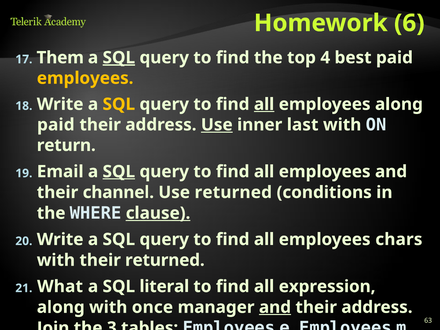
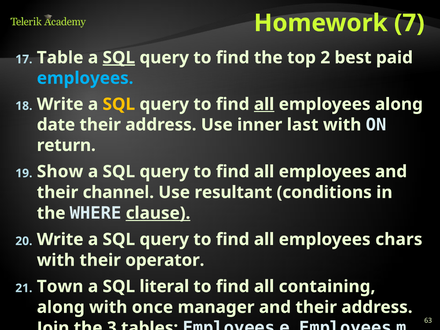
6: 6 -> 7
Them: Them -> Table
4: 4 -> 2
employees at (85, 78) colour: yellow -> light blue
paid at (56, 125): paid -> date
Use at (217, 125) underline: present -> none
Email: Email -> Show
SQL at (119, 172) underline: present -> none
Use returned: returned -> resultant
their returned: returned -> operator
What: What -> Town
expression: expression -> containing
and at (275, 307) underline: present -> none
